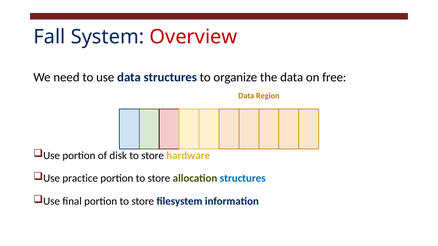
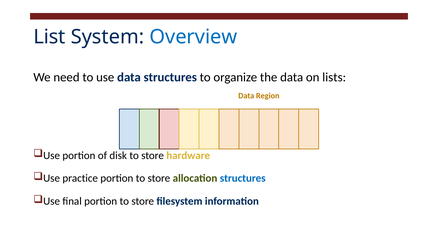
Fall: Fall -> List
Overview colour: red -> blue
free: free -> lists
